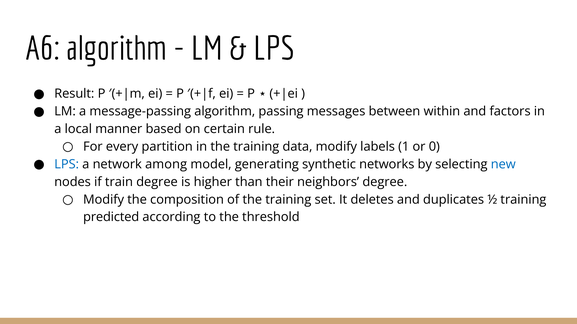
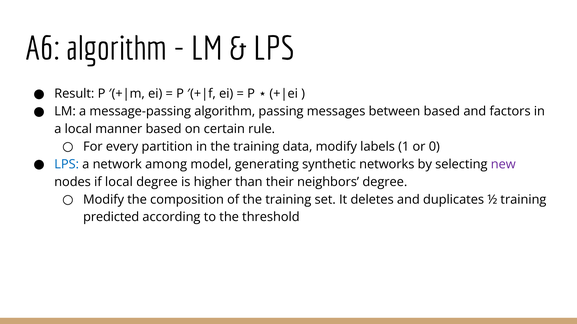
between within: within -> based
new colour: blue -> purple
if train: train -> local
